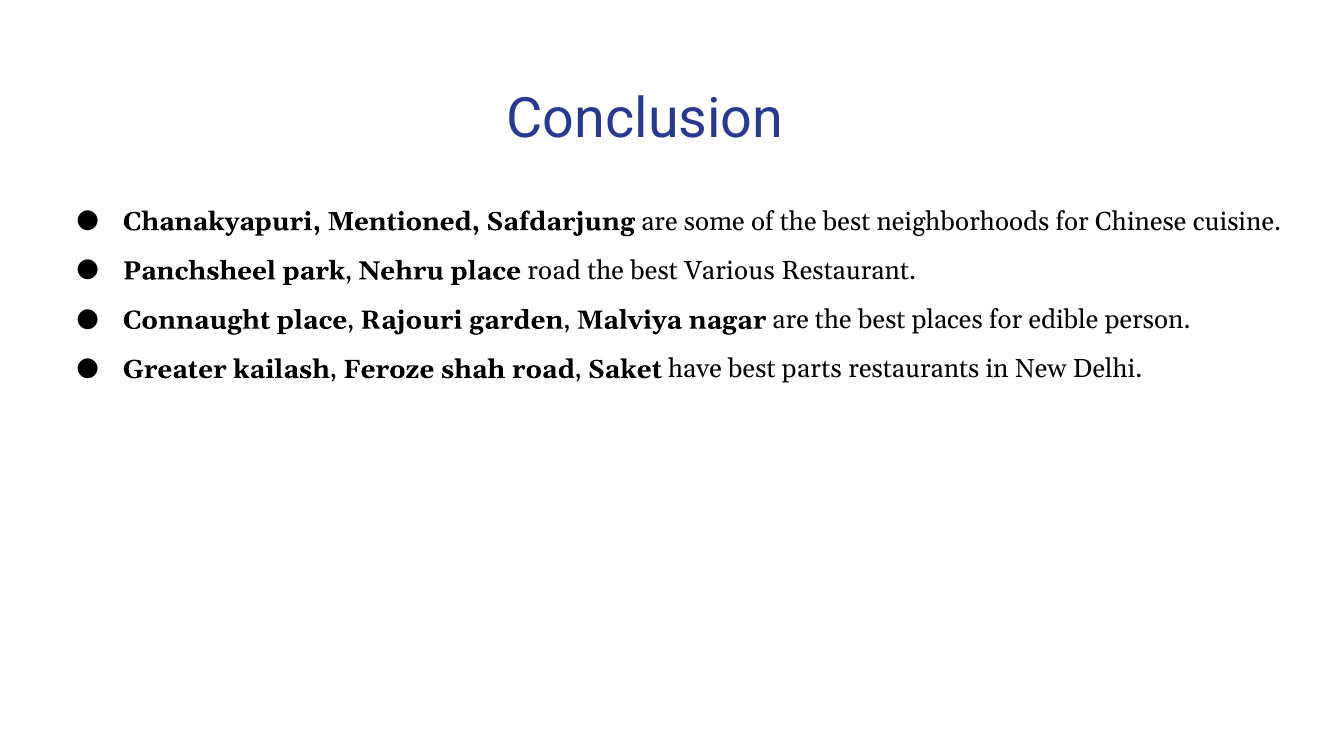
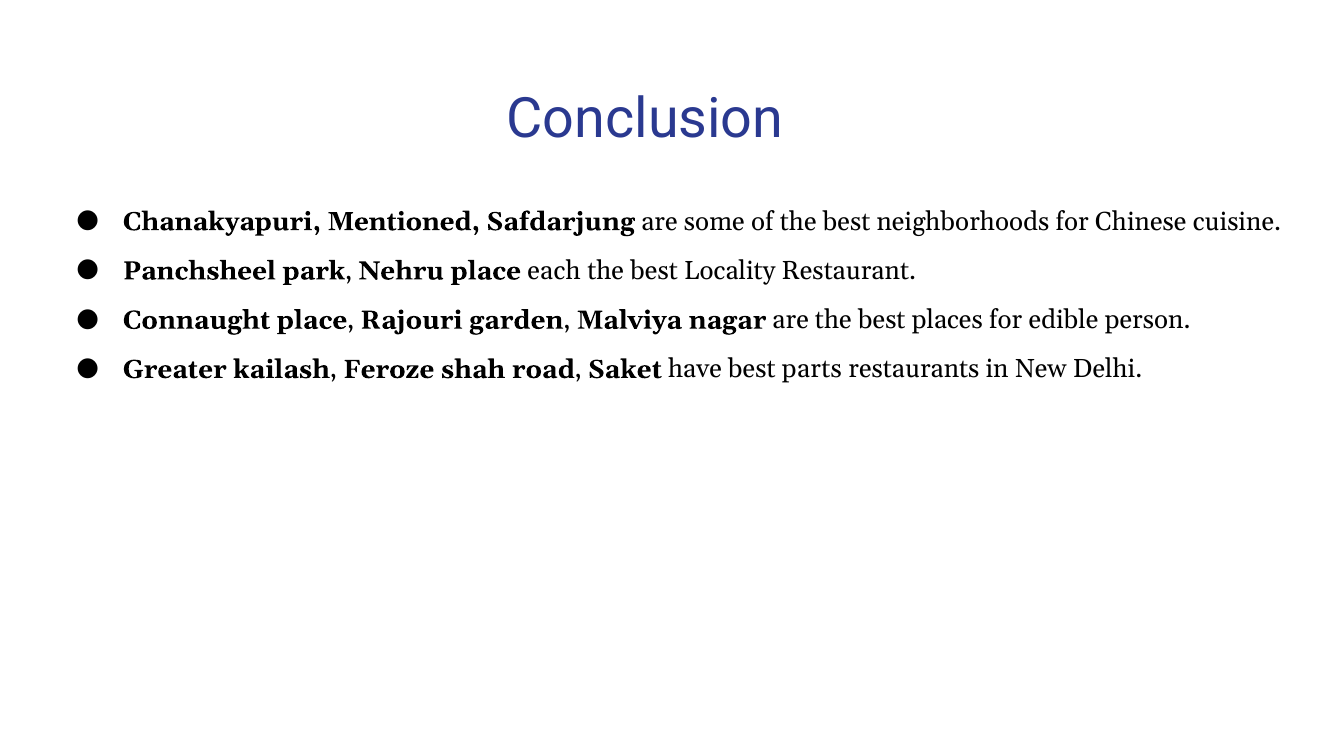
place road: road -> each
Various: Various -> Locality
